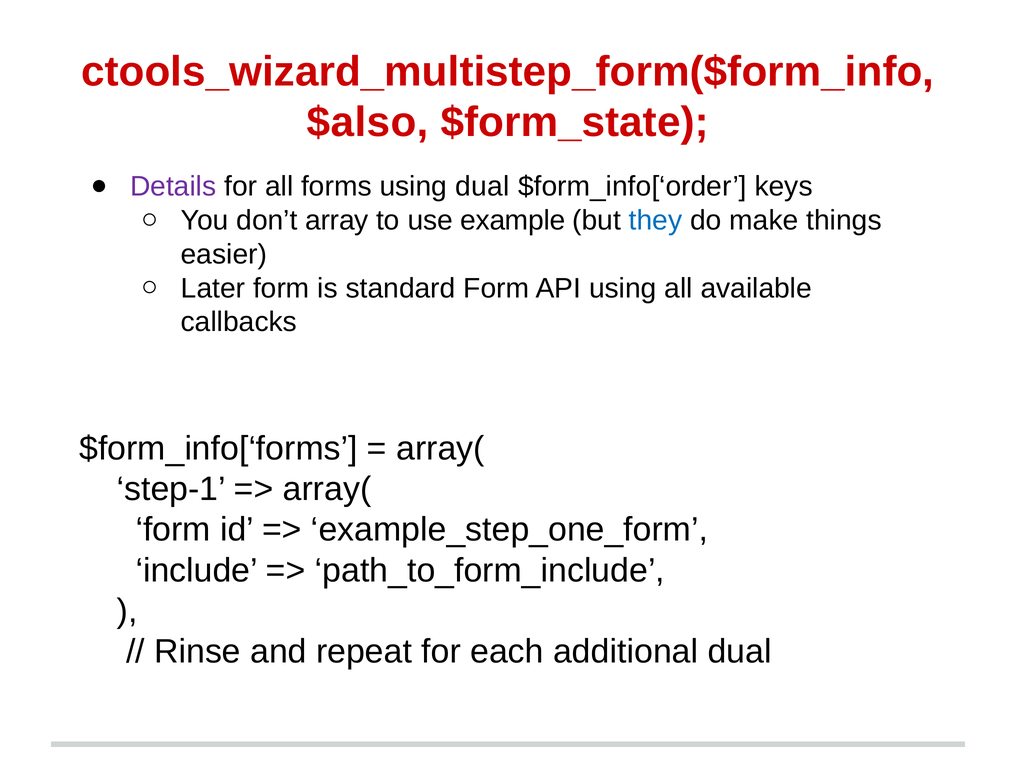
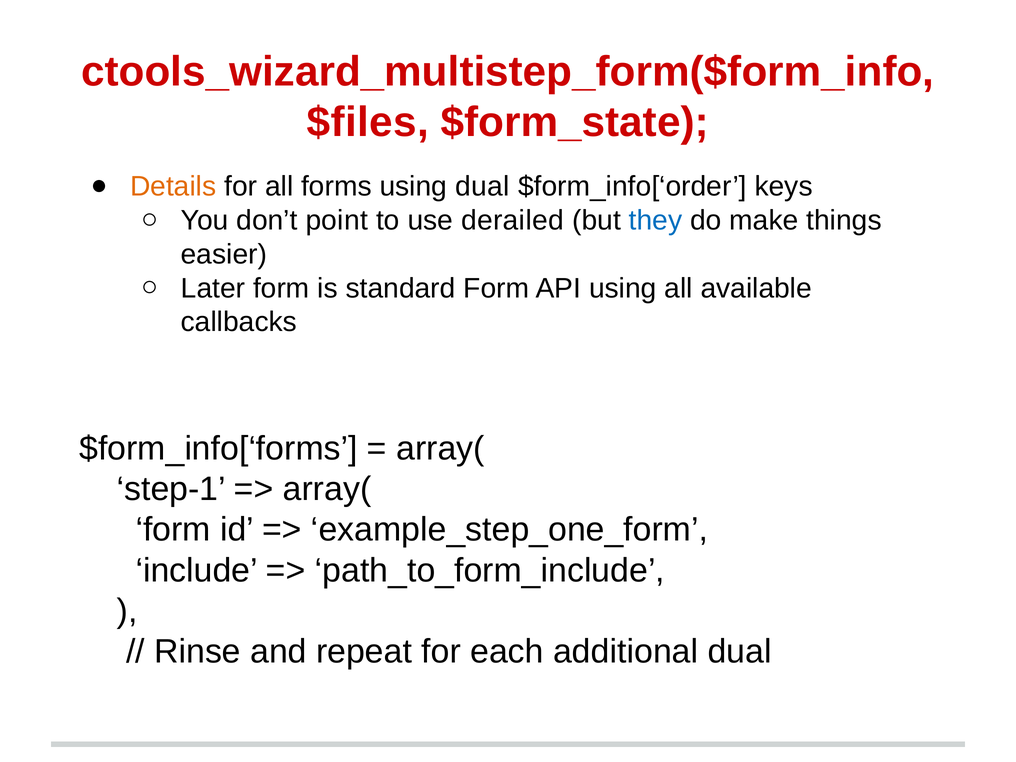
$also: $also -> $files
Details colour: purple -> orange
array: array -> point
example: example -> derailed
